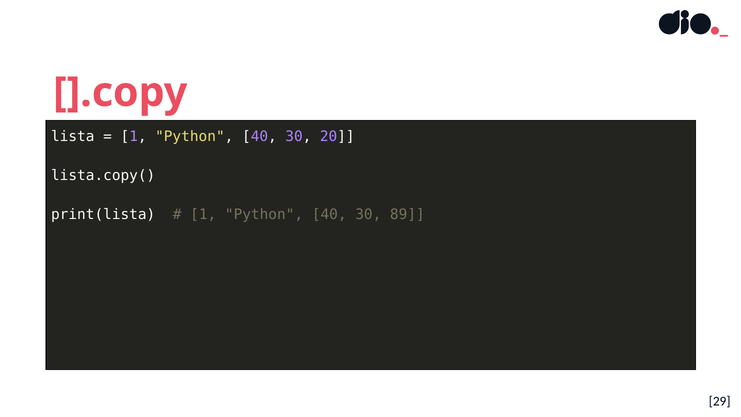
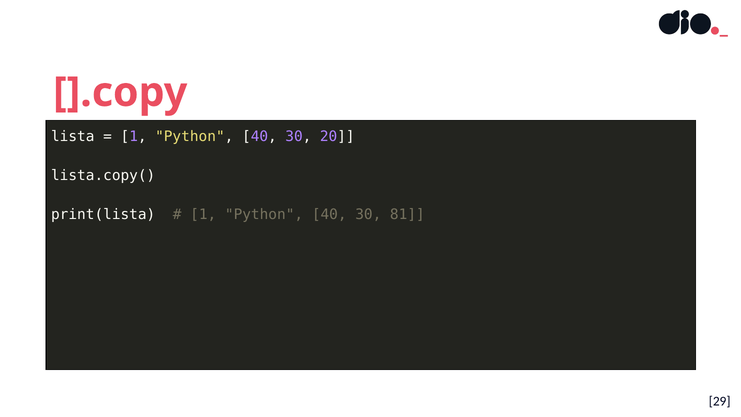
89: 89 -> 81
